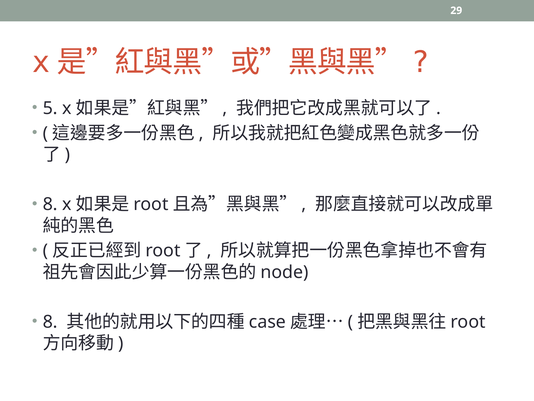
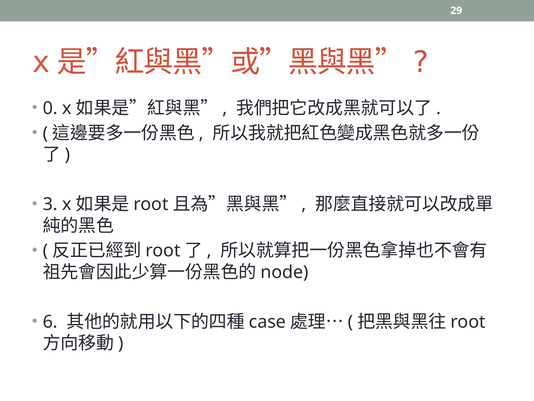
5: 5 -> 0
8 at (50, 204): 8 -> 3
8 at (50, 322): 8 -> 6
